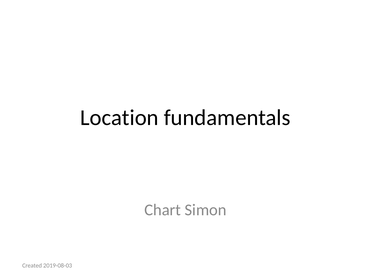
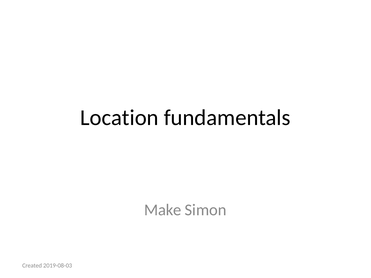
Chart: Chart -> Make
